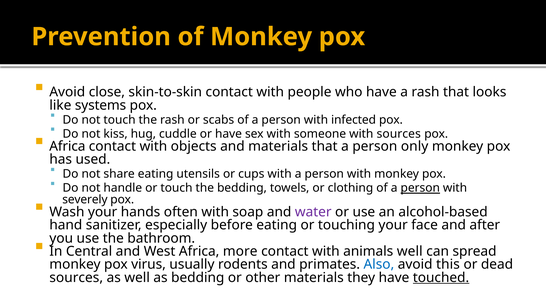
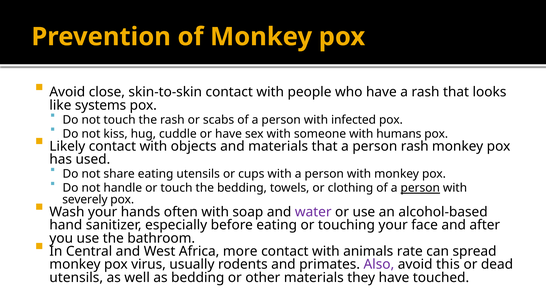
with sources: sources -> humans
Africa at (67, 146): Africa -> Likely
person only: only -> rash
animals well: well -> rate
Also colour: blue -> purple
sources at (76, 278): sources -> utensils
touched underline: present -> none
